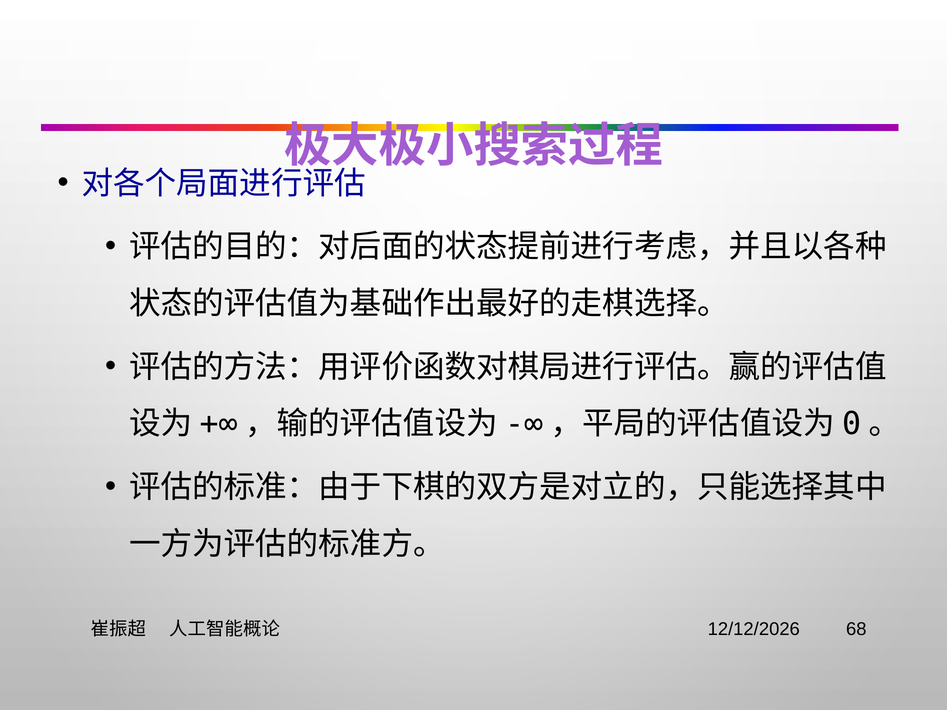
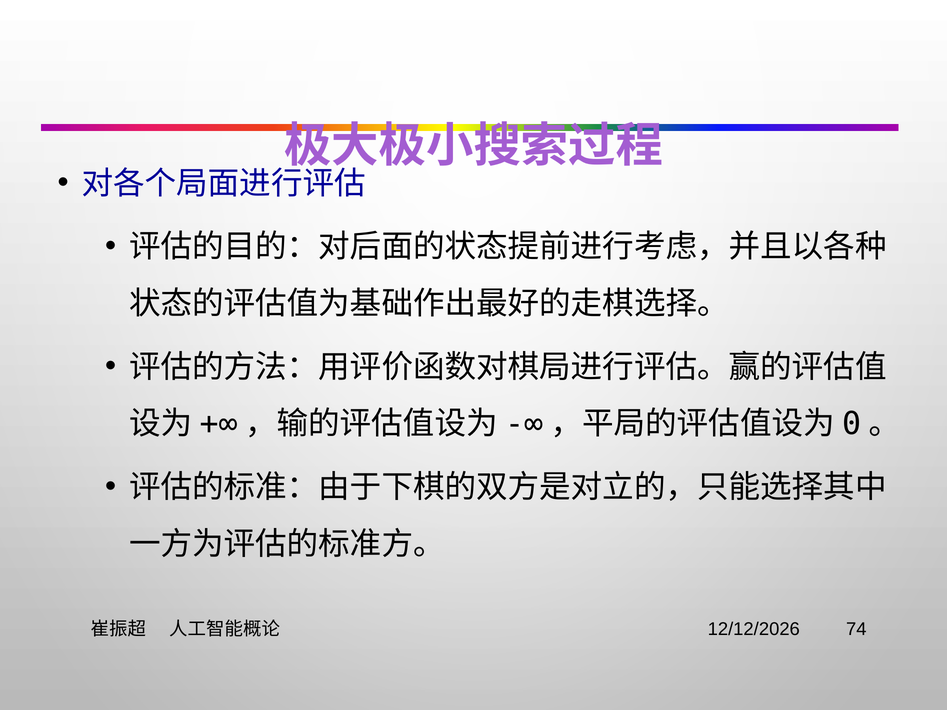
68: 68 -> 74
